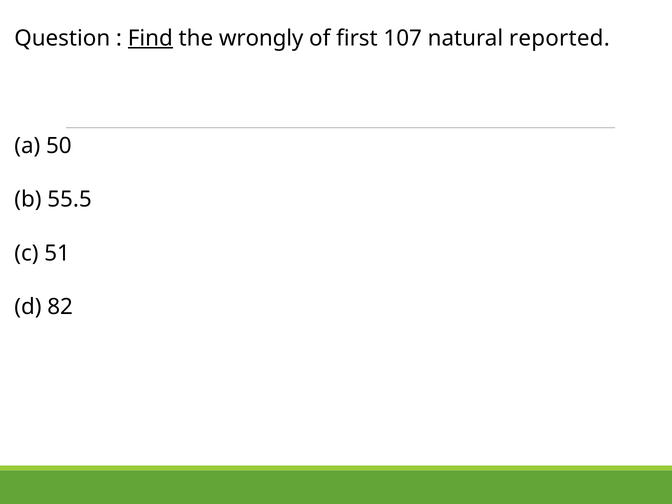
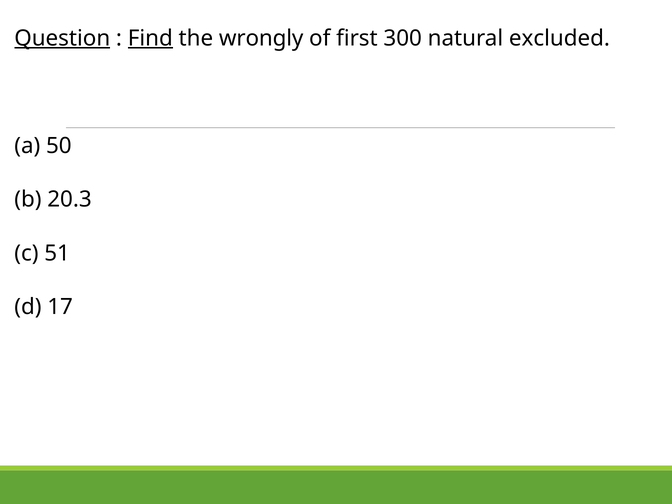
Question underline: none -> present
107: 107 -> 300
reported: reported -> excluded
55.5: 55.5 -> 20.3
82: 82 -> 17
